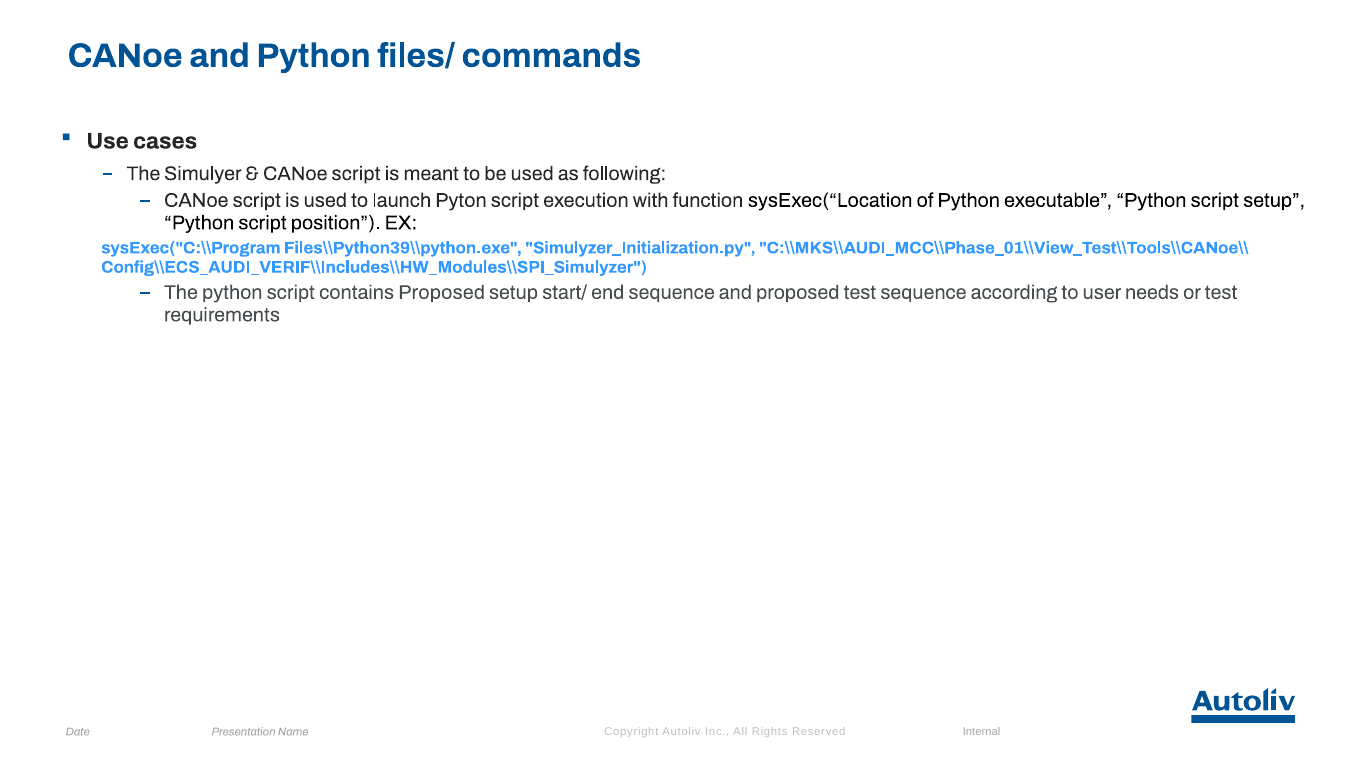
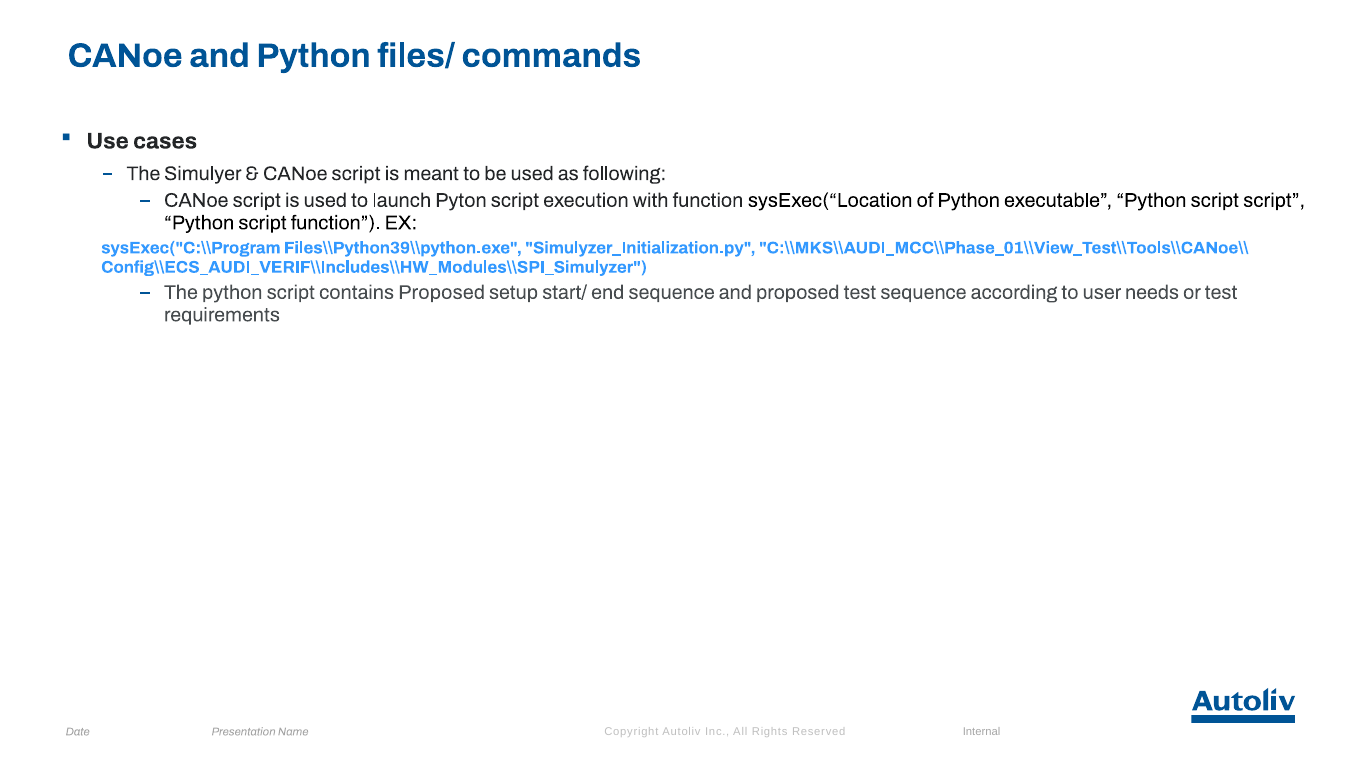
script setup: setup -> script
script position: position -> function
